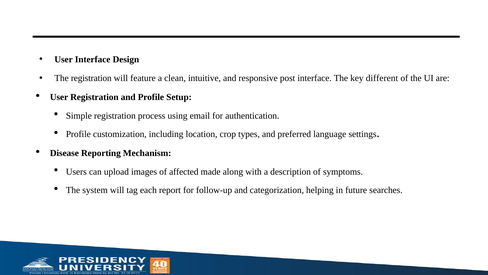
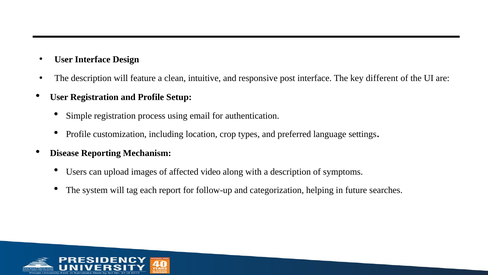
The registration: registration -> description
made: made -> video
